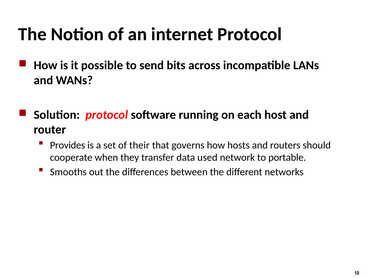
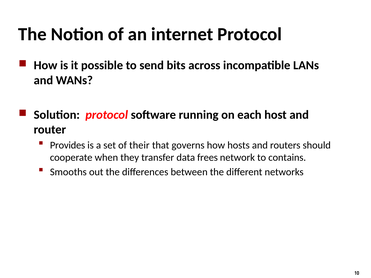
used: used -> frees
portable: portable -> contains
